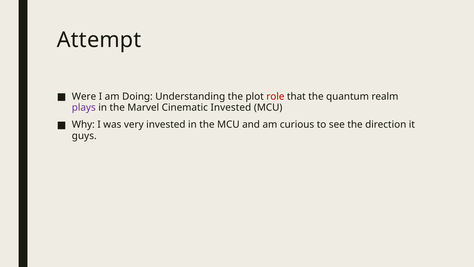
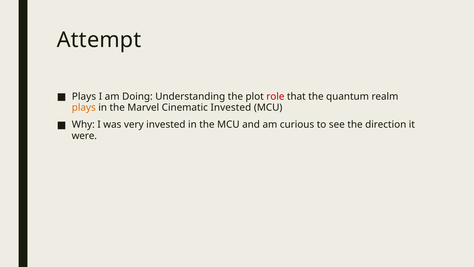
Were at (84, 96): Were -> Plays
plays at (84, 107) colour: purple -> orange
guys: guys -> were
